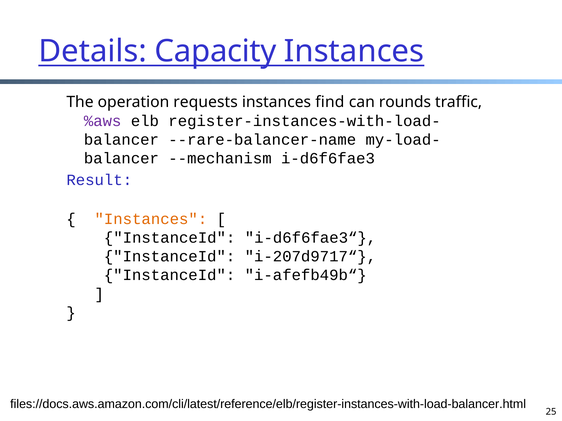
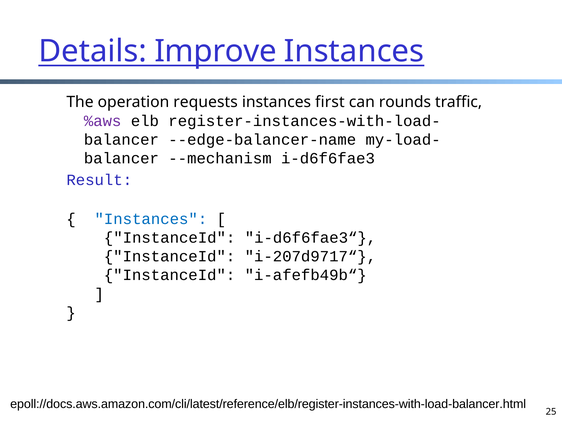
Capacity: Capacity -> Improve
find: find -> first
--rare-balancer-name: --rare-balancer-name -> --edge-balancer-name
Instances at (151, 219) colour: orange -> blue
files://docs.aws.amazon.com/cli/latest/reference/elb/register-instances-with-load-balancer.html: files://docs.aws.amazon.com/cli/latest/reference/elb/register-instances-with-load-balancer.html -> epoll://docs.aws.amazon.com/cli/latest/reference/elb/register-instances-with-load-balancer.html
